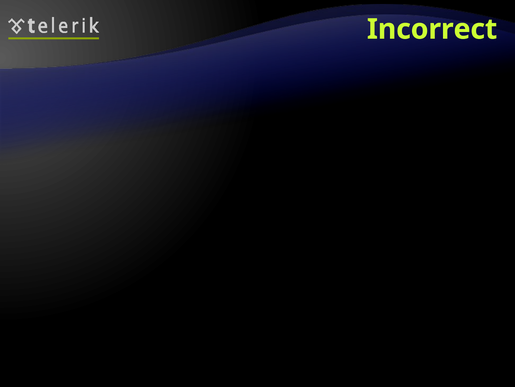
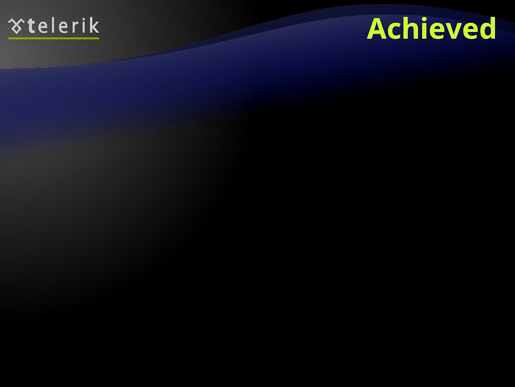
Incorrect: Incorrect -> Achieved
